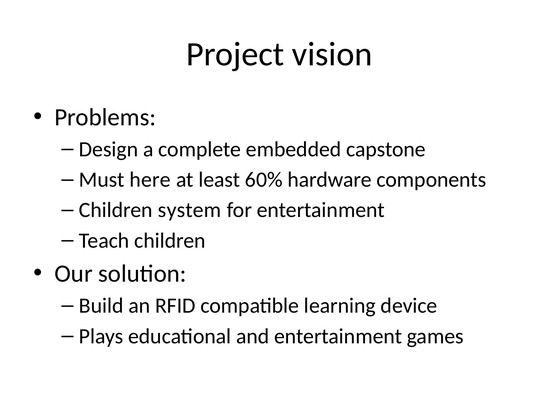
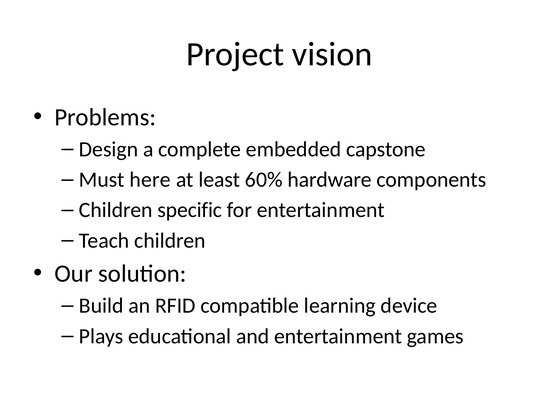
system: system -> specific
